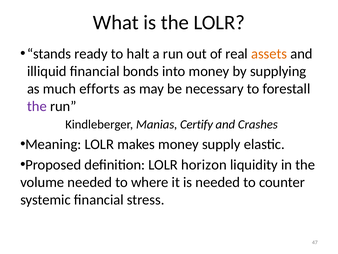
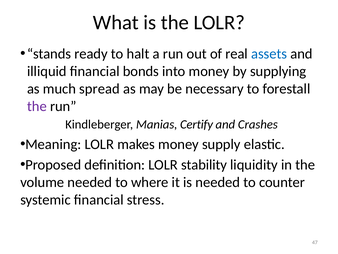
assets colour: orange -> blue
efforts: efforts -> spread
horizon: horizon -> stability
